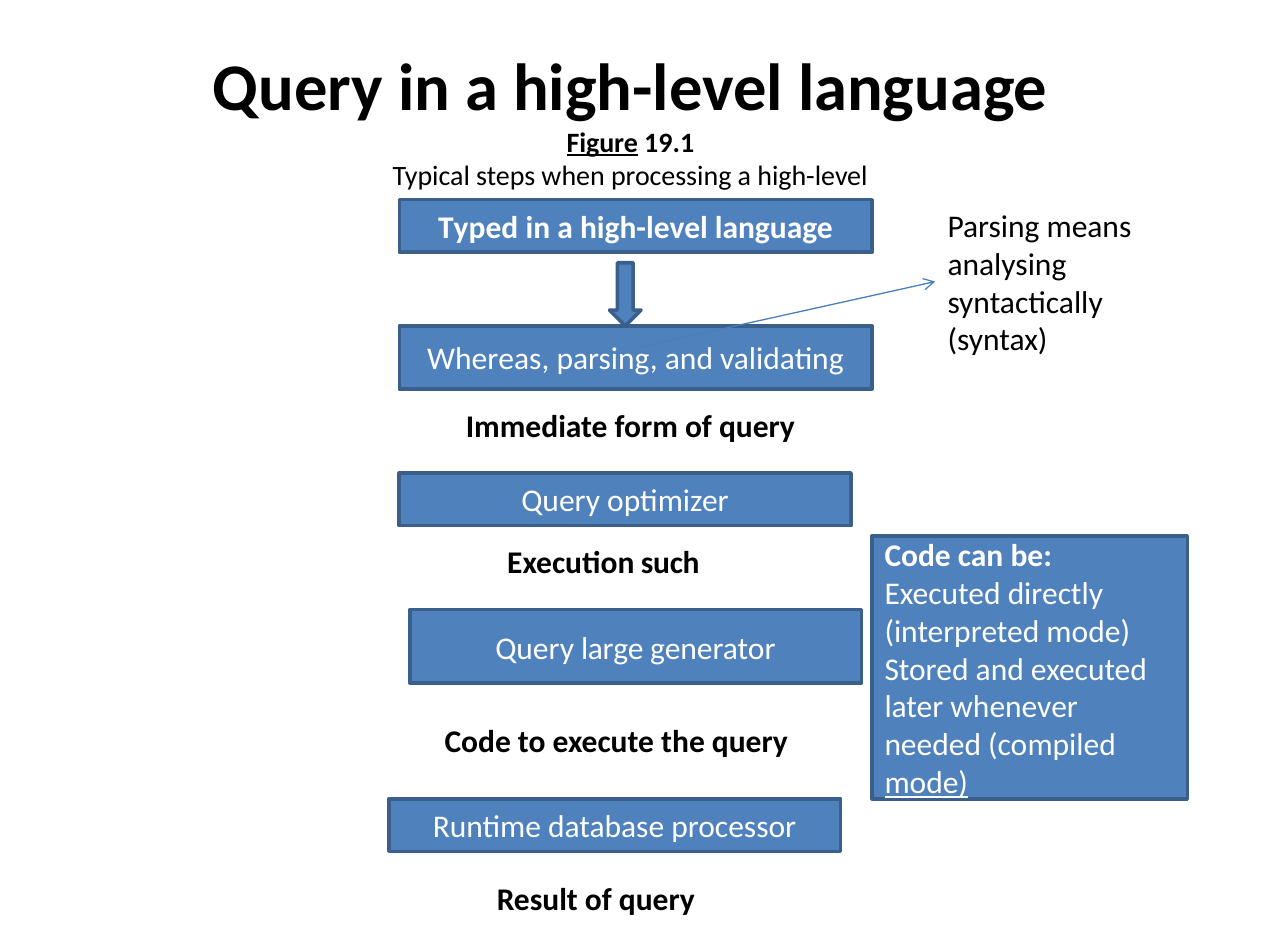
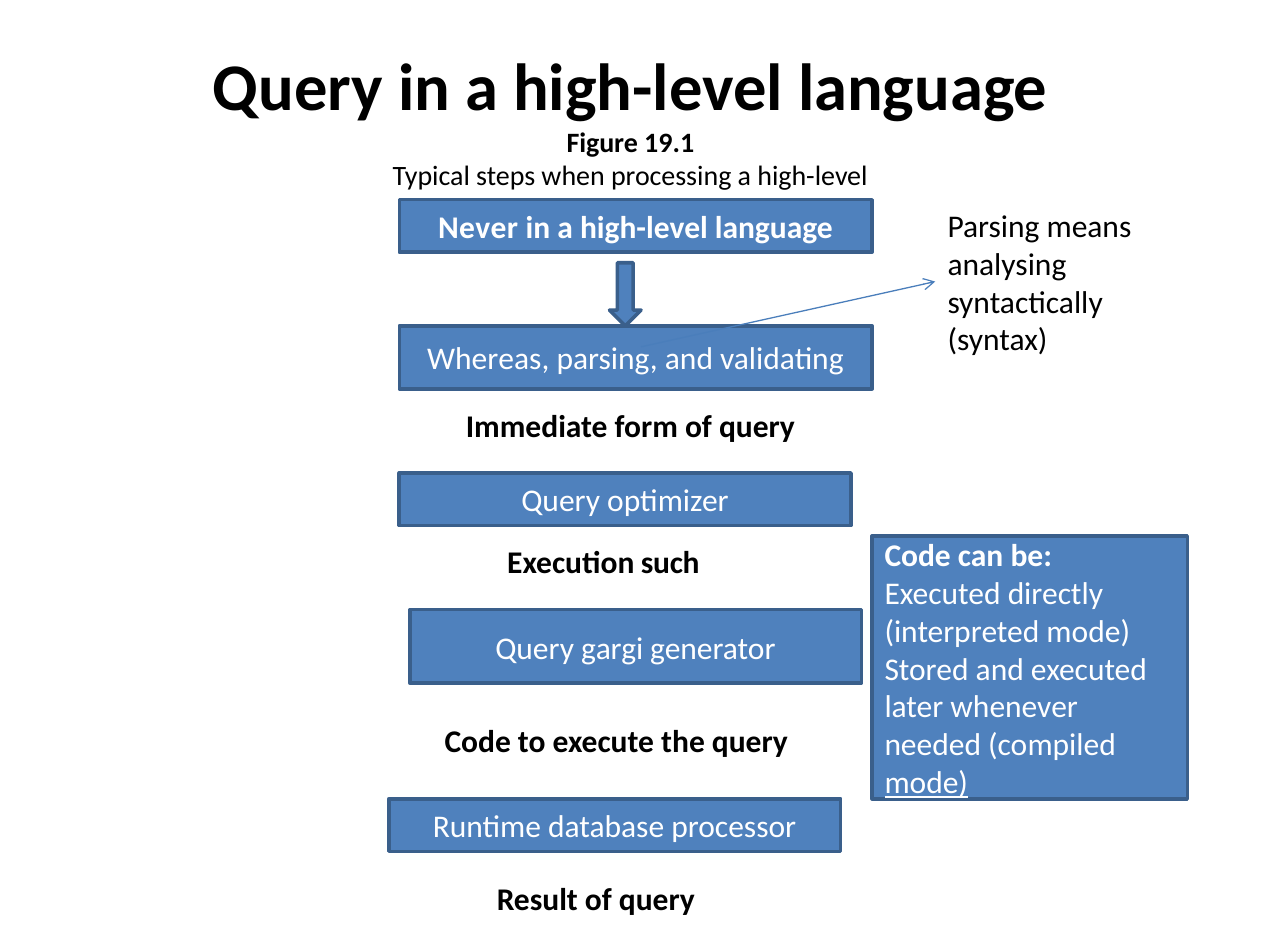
Figure underline: present -> none
Typed: Typed -> Never
large: large -> gargi
